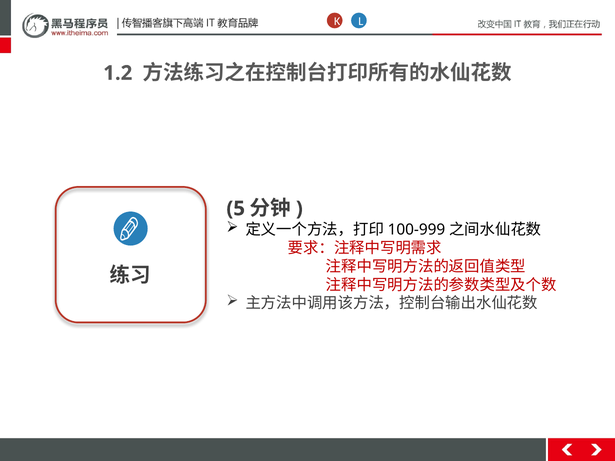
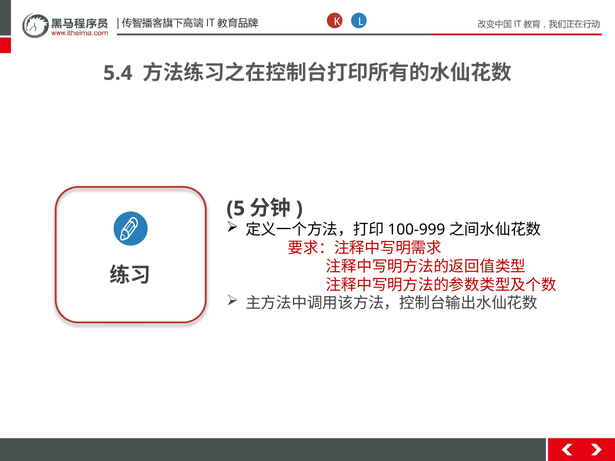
1.2: 1.2 -> 5.4
